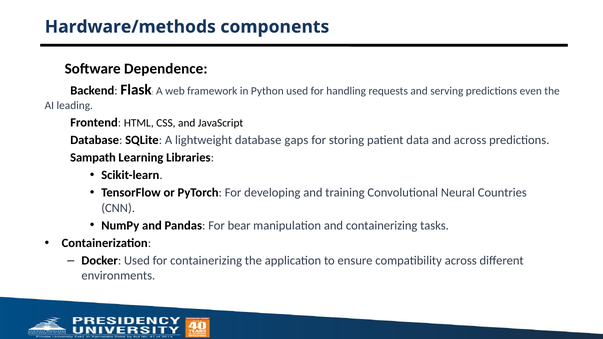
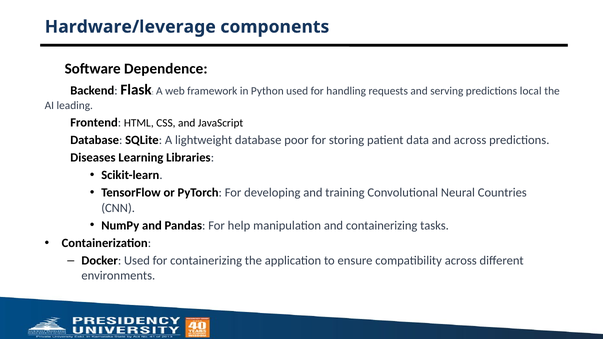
Hardware/methods: Hardware/methods -> Hardware/leverage
even: even -> local
gaps: gaps -> poor
Sampath: Sampath -> Diseases
bear: bear -> help
